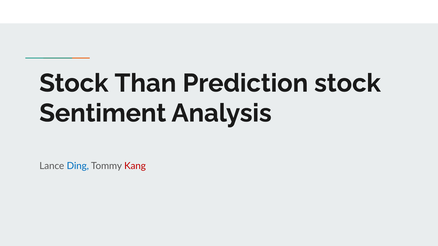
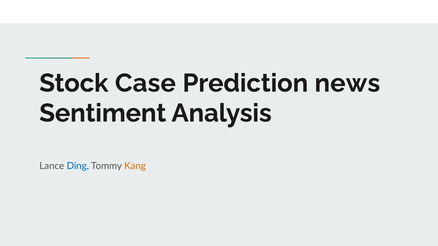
Than: Than -> Case
Prediction stock: stock -> news
Kang colour: red -> orange
